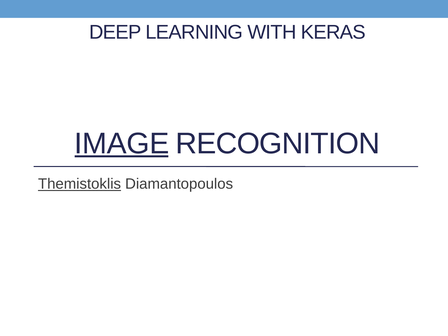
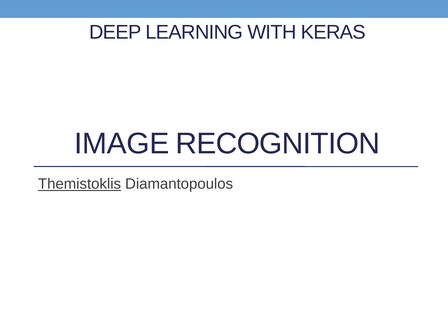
IMAGE underline: present -> none
